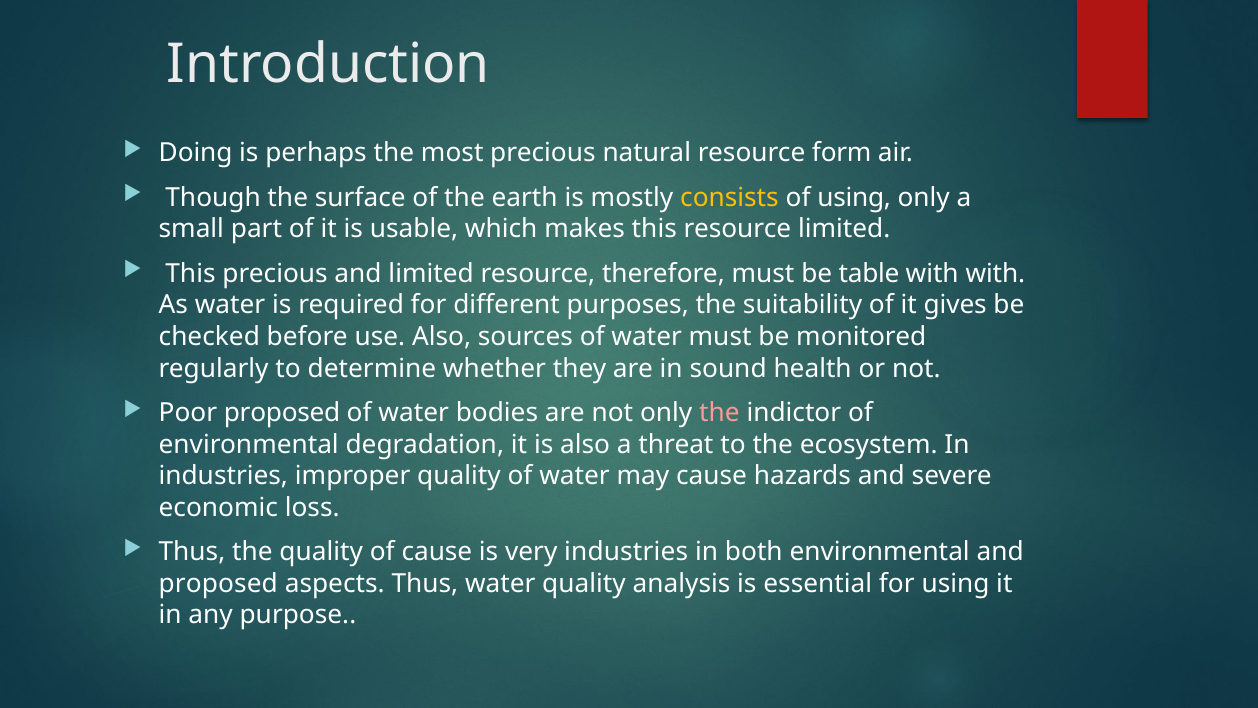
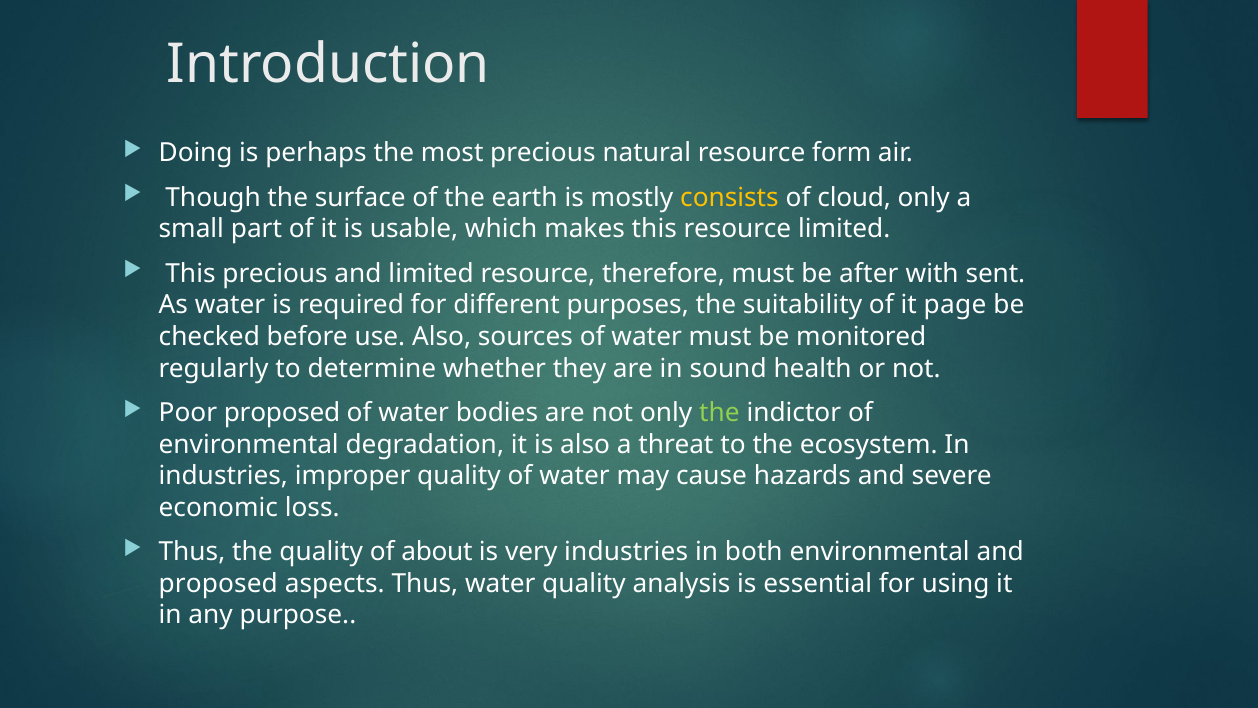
of using: using -> cloud
table: table -> after
with with: with -> sent
gives: gives -> page
the at (719, 413) colour: pink -> light green
of cause: cause -> about
